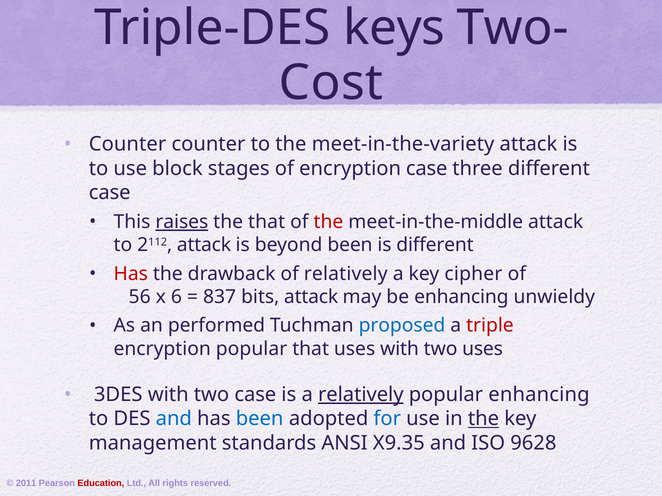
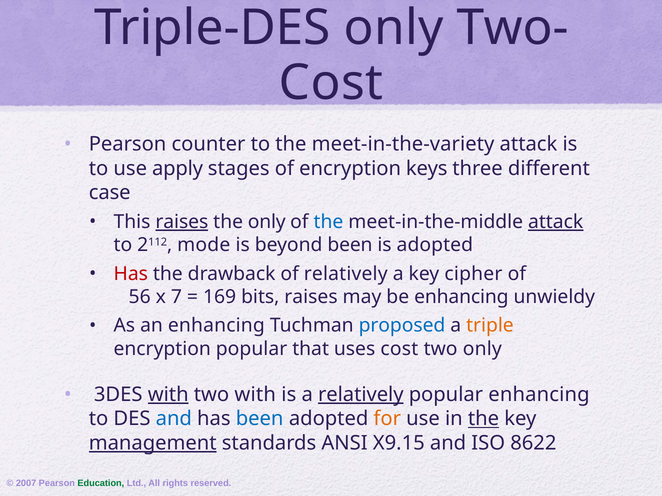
Triple-DES keys: keys -> only
Counter at (128, 144): Counter -> Pearson
block: block -> apply
encryption case: case -> keys
the that: that -> only
the at (328, 222) colour: red -> blue
attack at (556, 222) underline: none -> present
2112 attack: attack -> mode
is different: different -> adopted
6: 6 -> 7
837: 837 -> 169
bits attack: attack -> raises
an performed: performed -> enhancing
triple colour: red -> orange
uses with: with -> cost
two uses: uses -> only
with at (168, 395) underline: none -> present
two case: case -> with
for colour: blue -> orange
management underline: none -> present
X9.35: X9.35 -> X9.15
9628: 9628 -> 8622
2011: 2011 -> 2007
Education colour: red -> green
